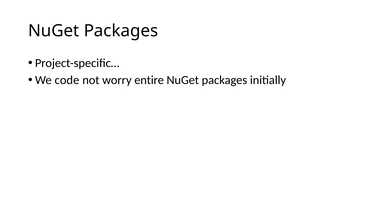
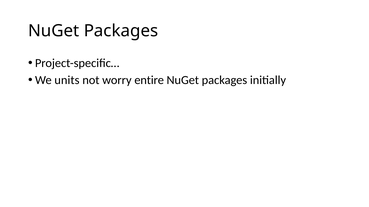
code: code -> units
